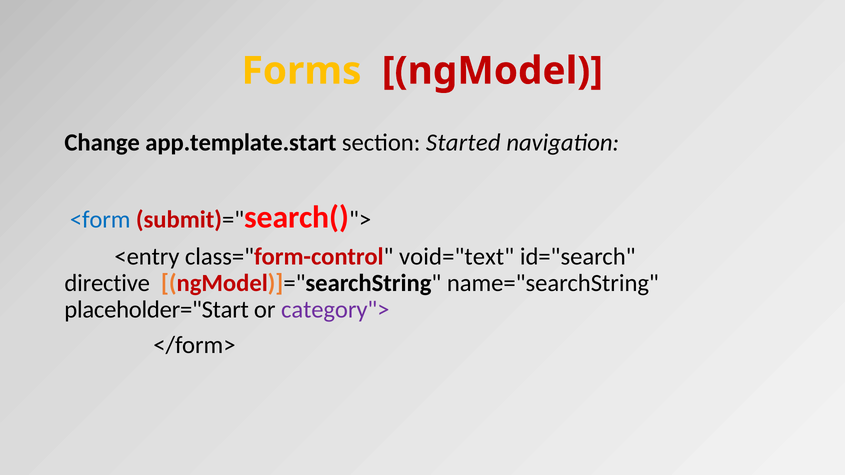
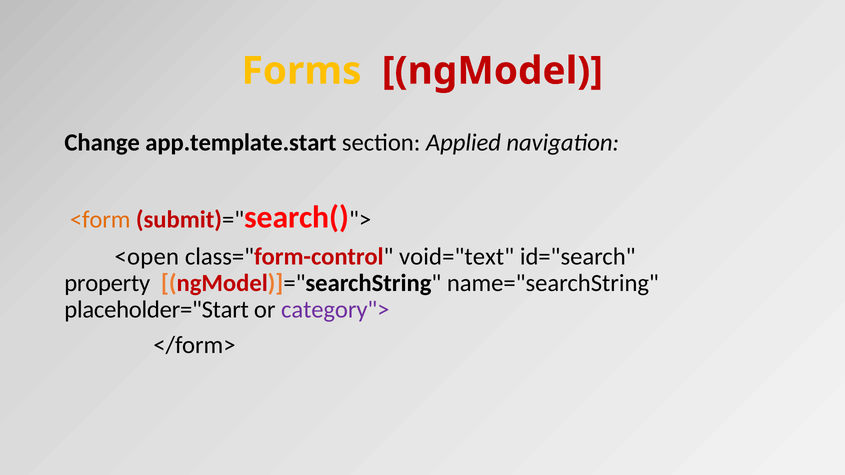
Started: Started -> Applied
<form colour: blue -> orange
<entry: <entry -> <open
directive: directive -> property
